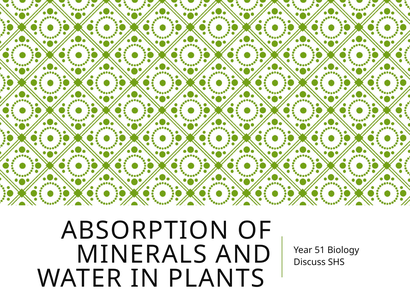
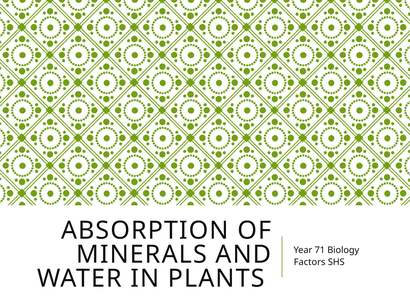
51: 51 -> 71
Discuss: Discuss -> Factors
